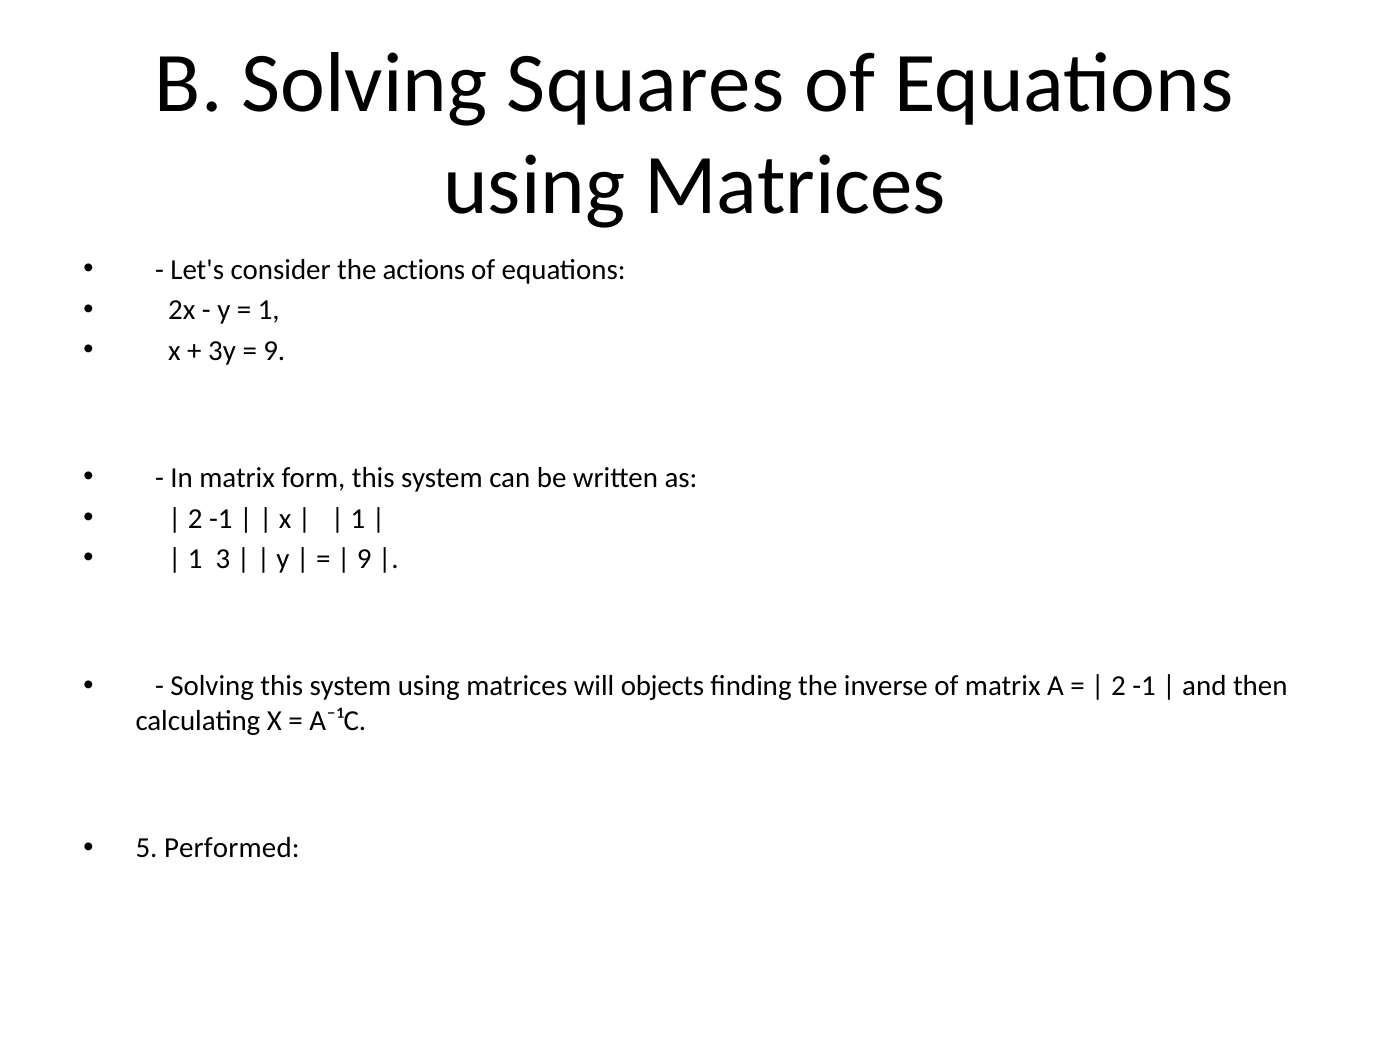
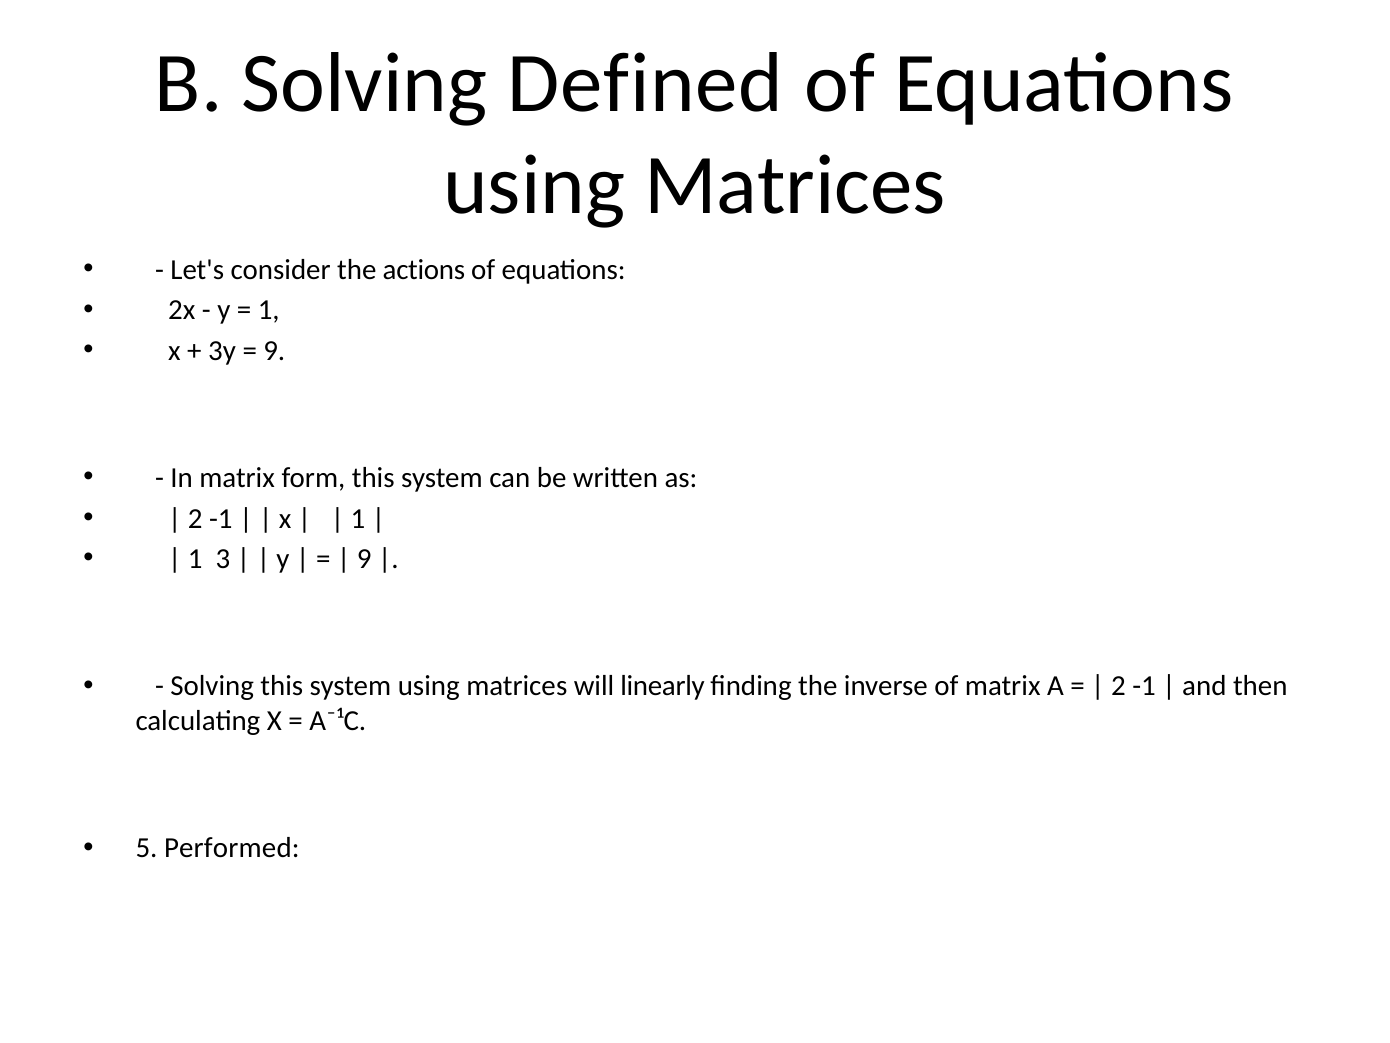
Squares: Squares -> Defined
objects: objects -> linearly
